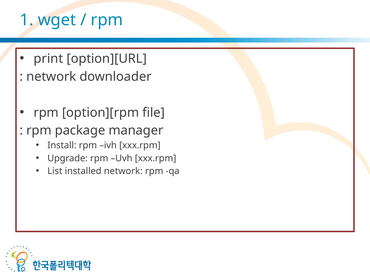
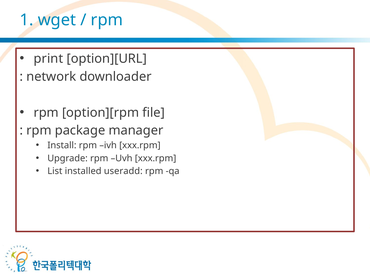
installed network: network -> useradd
